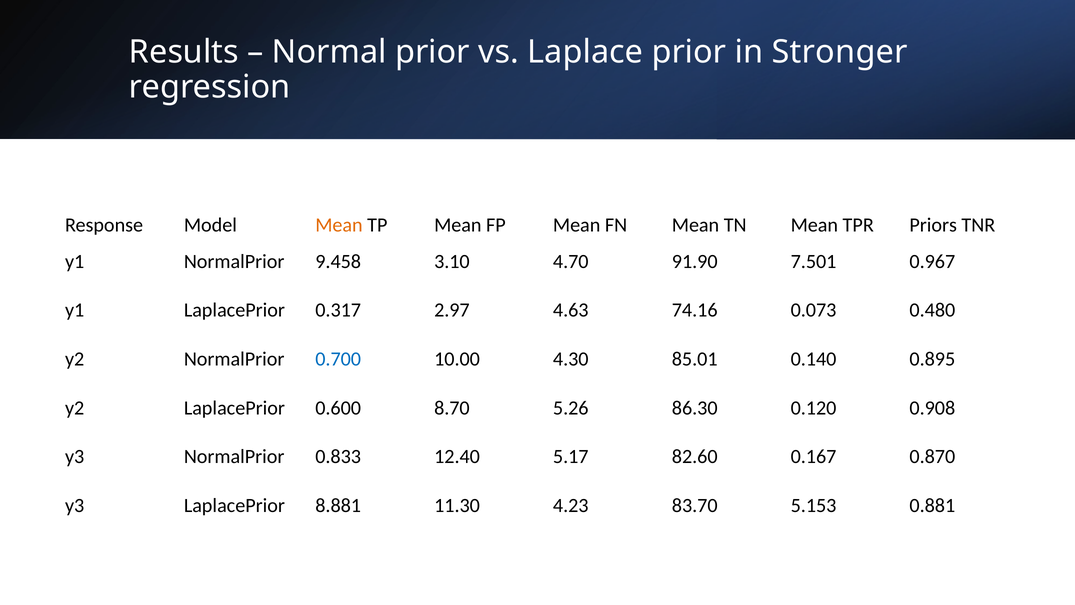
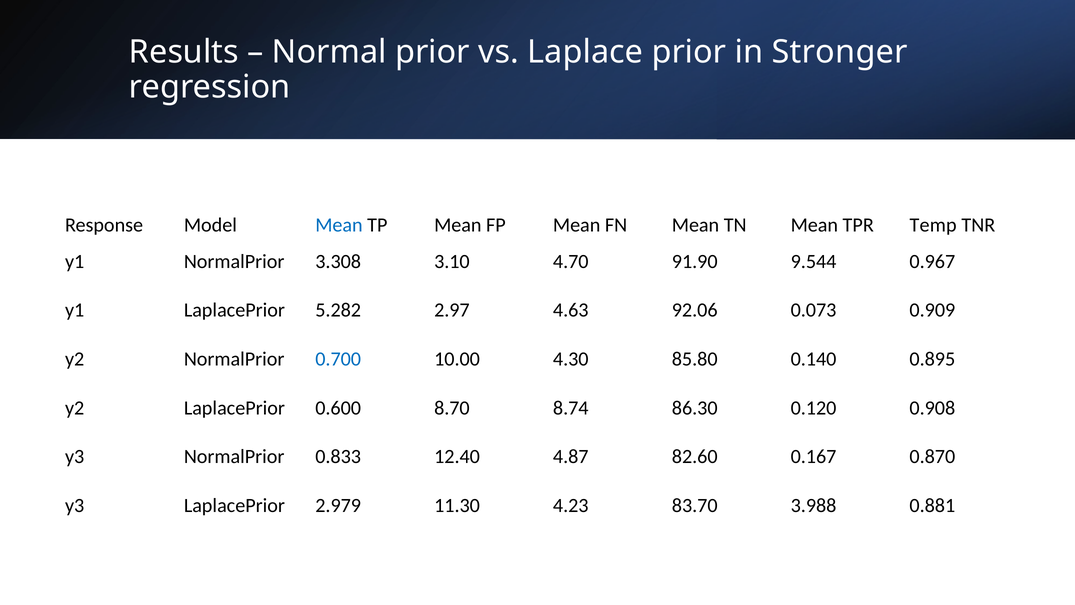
Mean at (339, 225) colour: orange -> blue
Priors: Priors -> Temp
9.458: 9.458 -> 3.308
7.501: 7.501 -> 9.544
0.317: 0.317 -> 5.282
74.16: 74.16 -> 92.06
0.480: 0.480 -> 0.909
85.01: 85.01 -> 85.80
5.26: 5.26 -> 8.74
5.17: 5.17 -> 4.87
8.881: 8.881 -> 2.979
5.153: 5.153 -> 3.988
